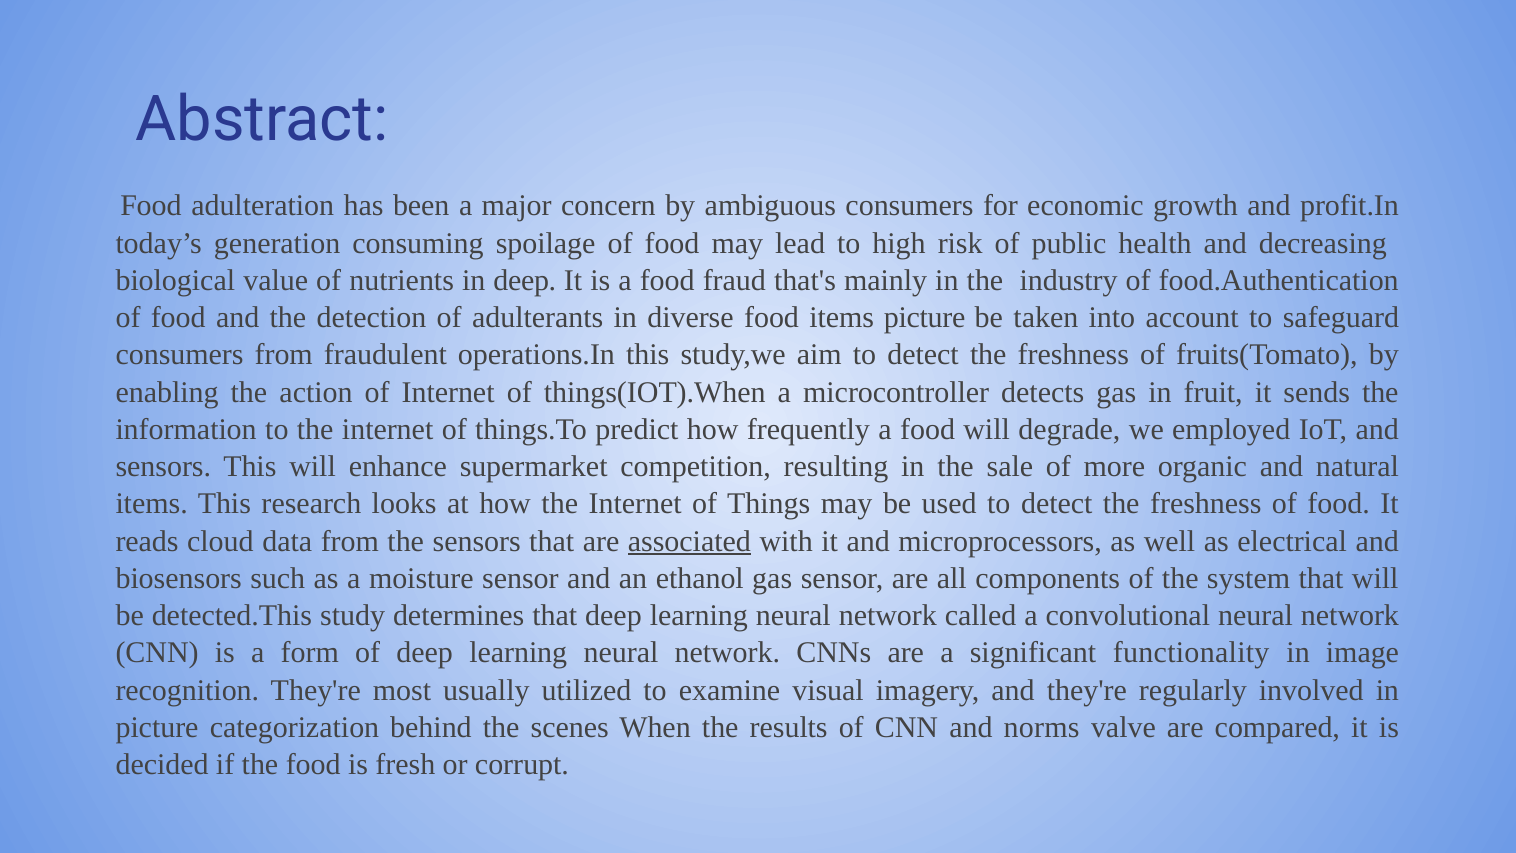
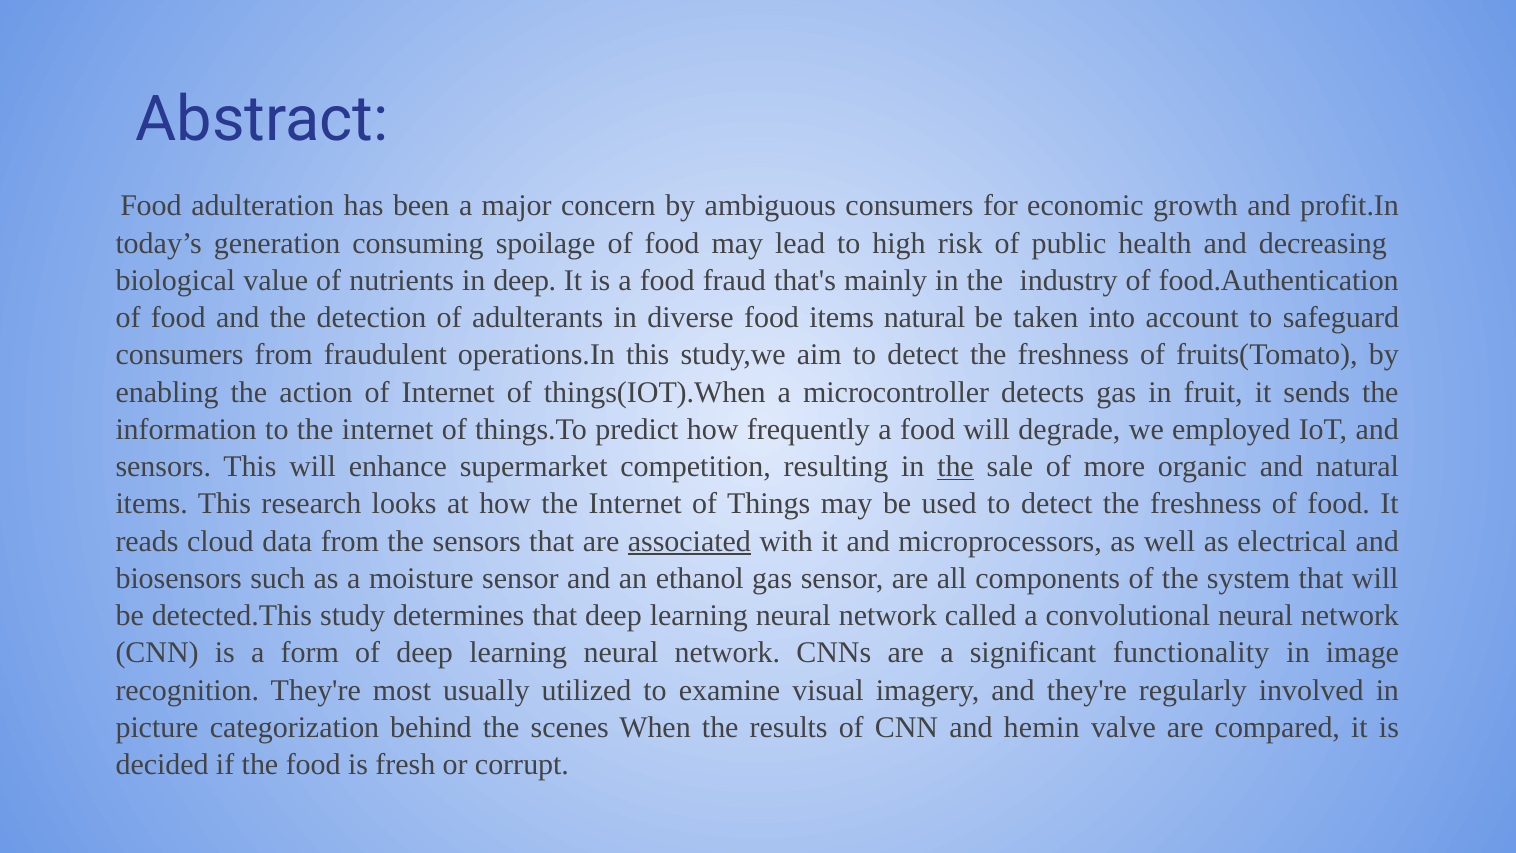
items picture: picture -> natural
the at (956, 467) underline: none -> present
norms: norms -> hemin
